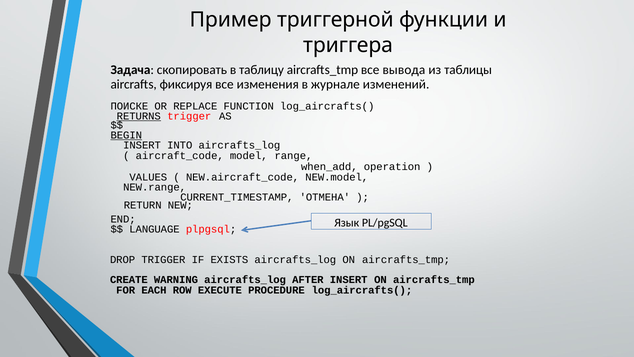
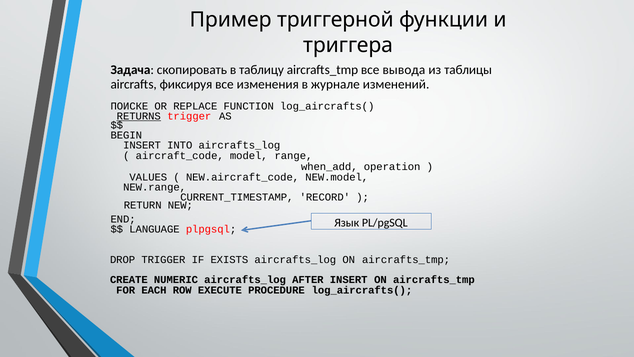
BEGIN underline: present -> none
ОТМЕНА: ОТМЕНА -> RECORD
WARNING: WARNING -> NUMERIC
